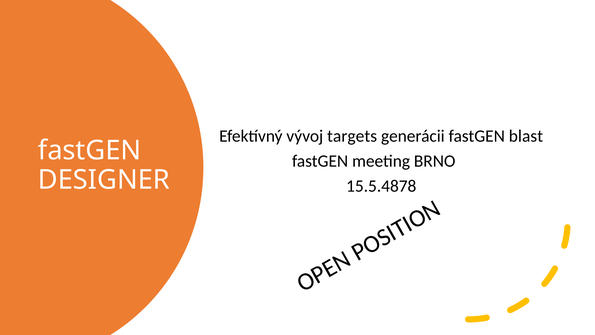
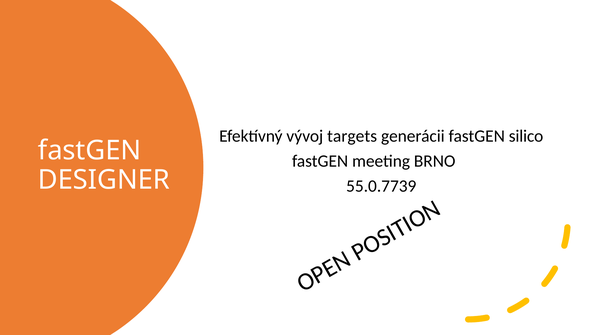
blast: blast -> silico
15.5.4878: 15.5.4878 -> 55.0.7739
